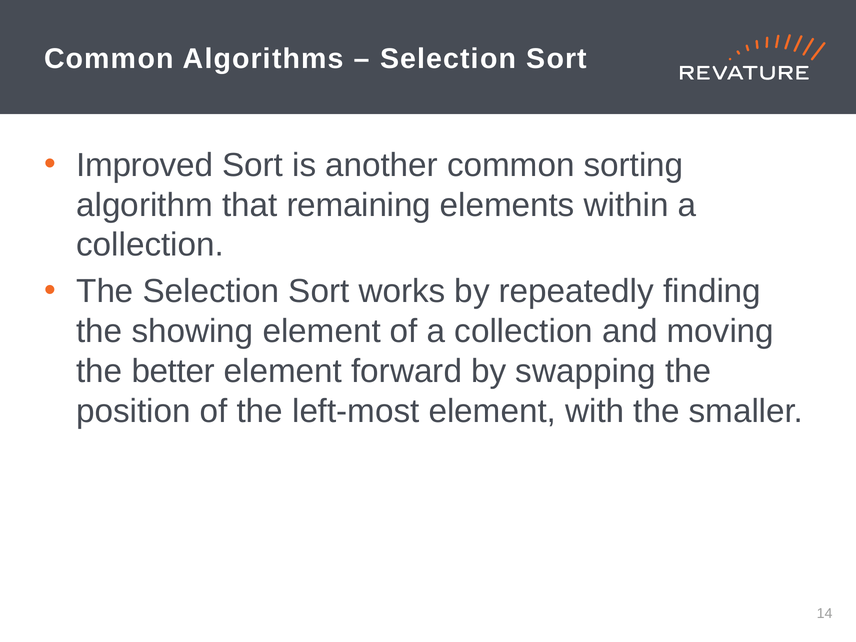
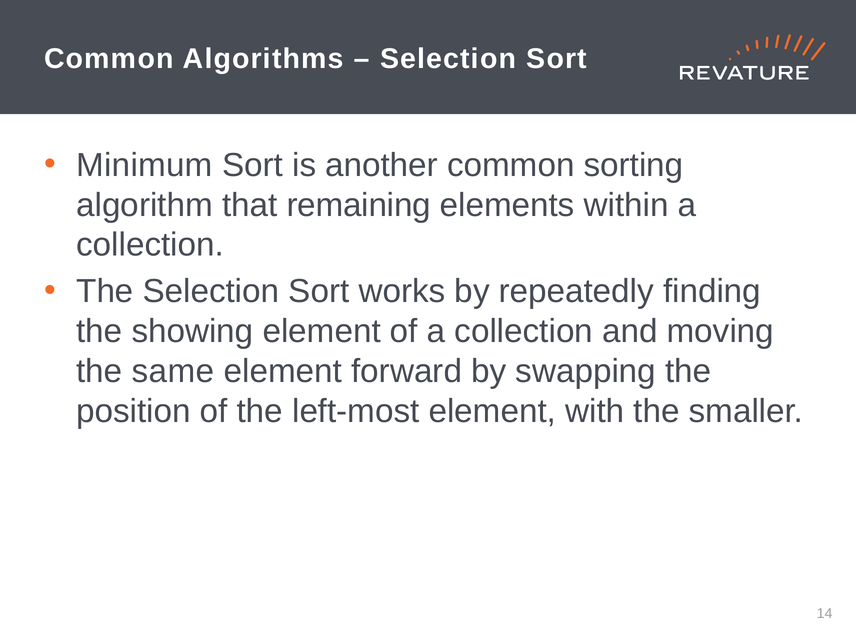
Improved: Improved -> Minimum
better: better -> same
